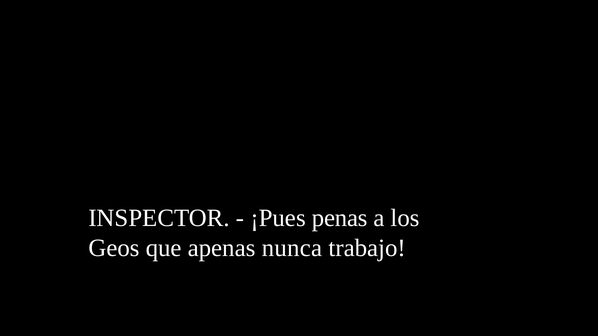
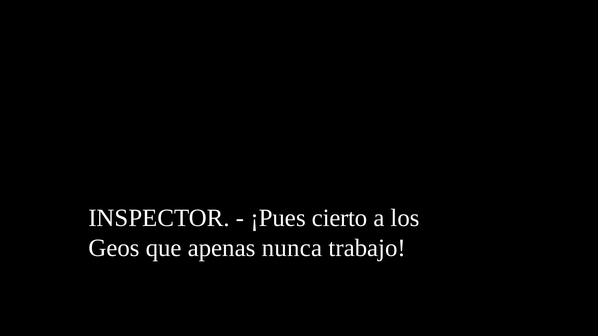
penas: penas -> cierto
